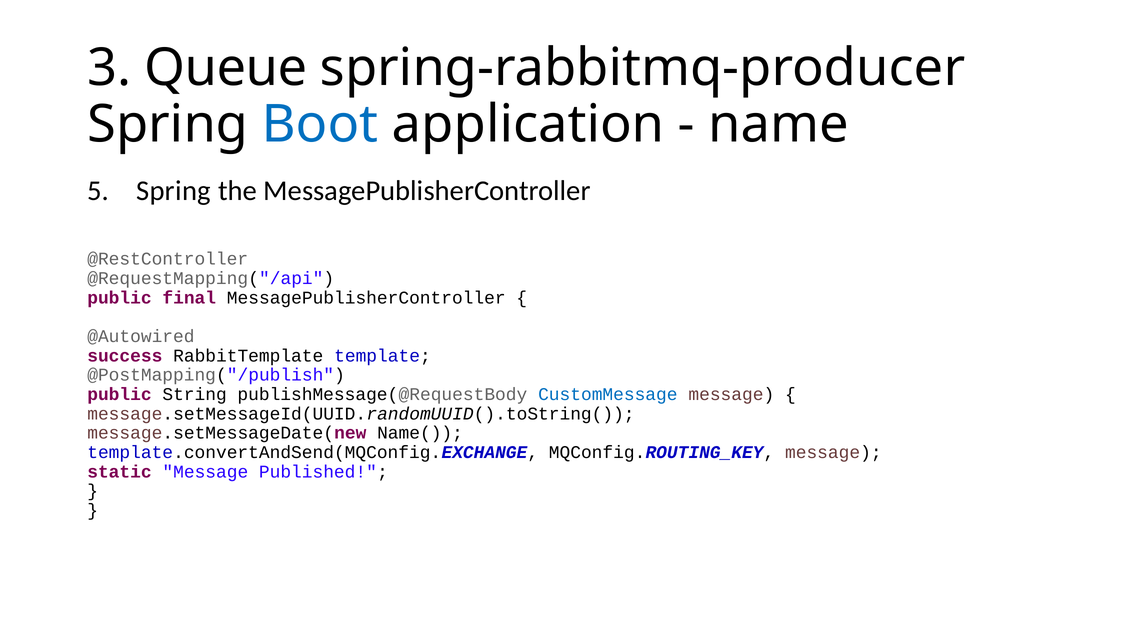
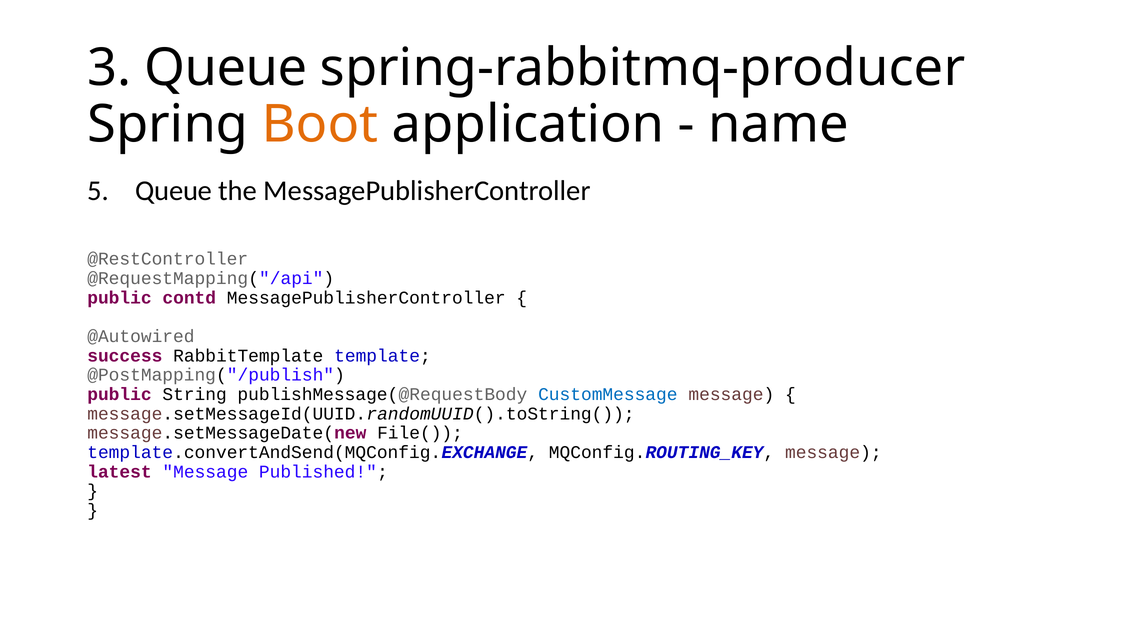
Boot colour: blue -> orange
Spring at (173, 191): Spring -> Queue
final: final -> contd
Name(: Name( -> File(
static: static -> latest
